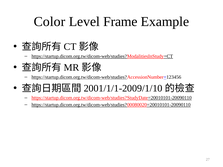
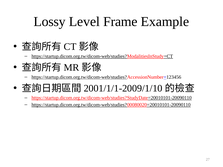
Color: Color -> Lossy
